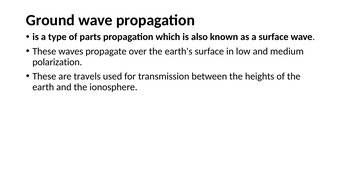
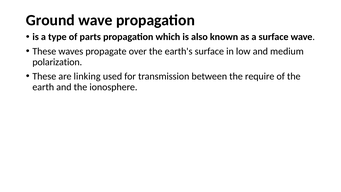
travels: travels -> linking
heights: heights -> require
